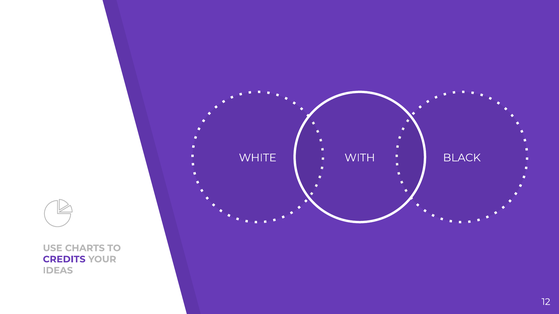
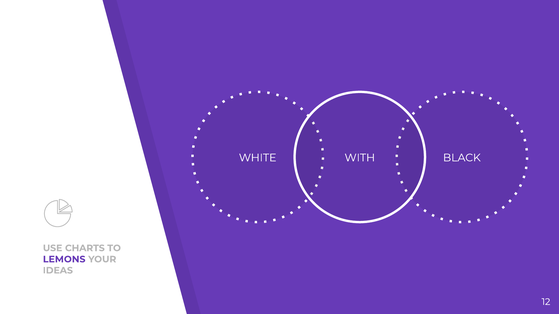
CREDITS: CREDITS -> LEMONS
